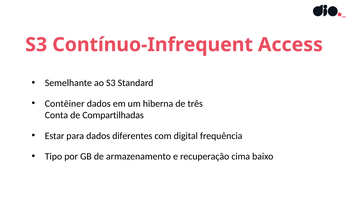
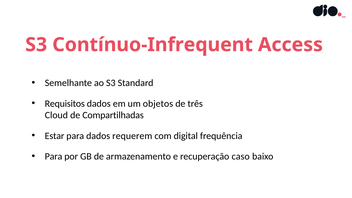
Contêiner: Contêiner -> Requisitos
hiberna: hiberna -> objetos
Conta: Conta -> Cloud
diferentes: diferentes -> requerem
Tipo at (53, 156): Tipo -> Para
cima: cima -> caso
